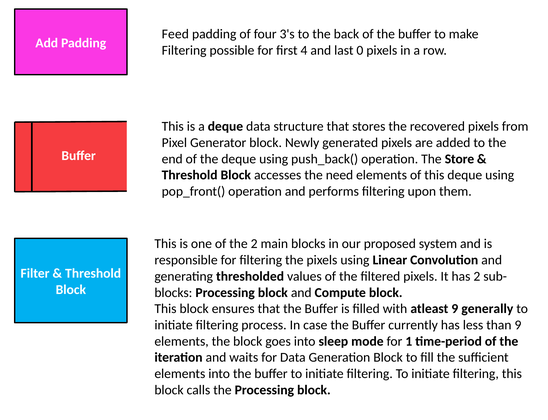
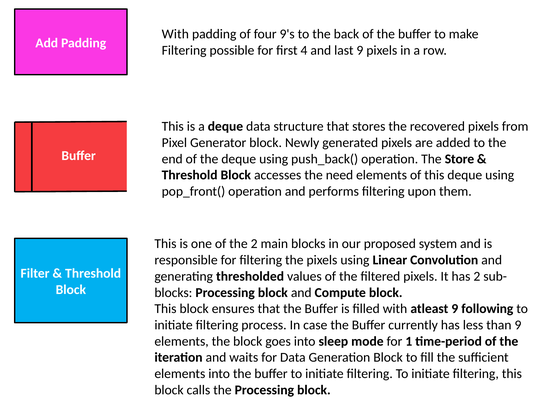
Feed at (175, 34): Feed -> With
3's: 3's -> 9's
last 0: 0 -> 9
generally: generally -> following
